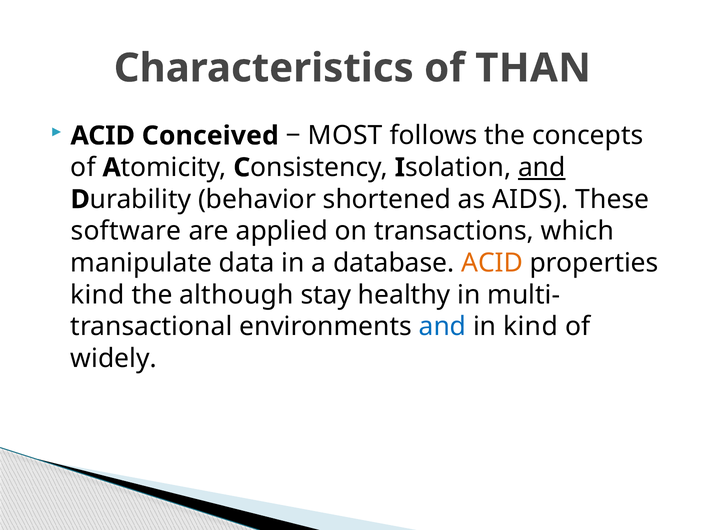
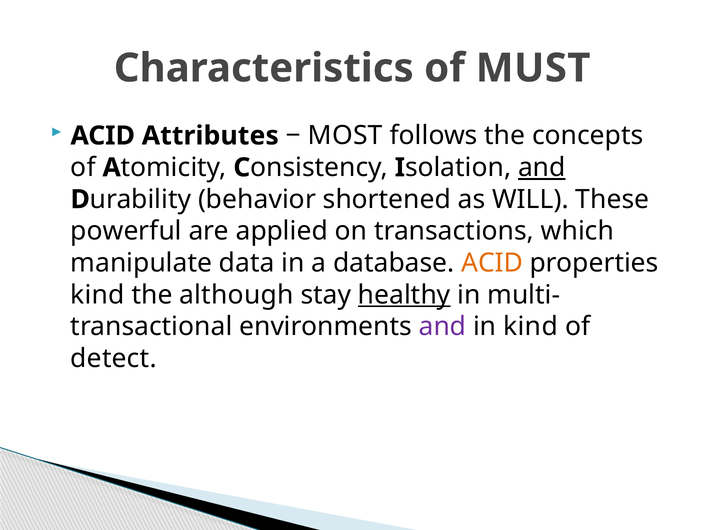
THAN: THAN -> MUST
Conceived: Conceived -> Attributes
AIDS: AIDS -> WILL
software: software -> powerful
healthy underline: none -> present
and at (442, 326) colour: blue -> purple
widely: widely -> detect
